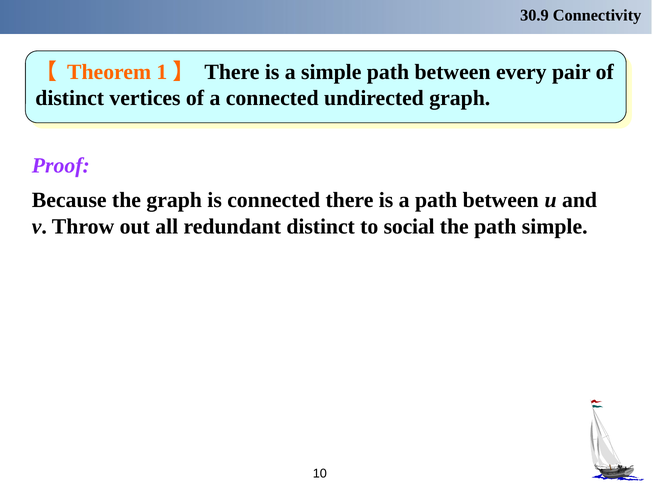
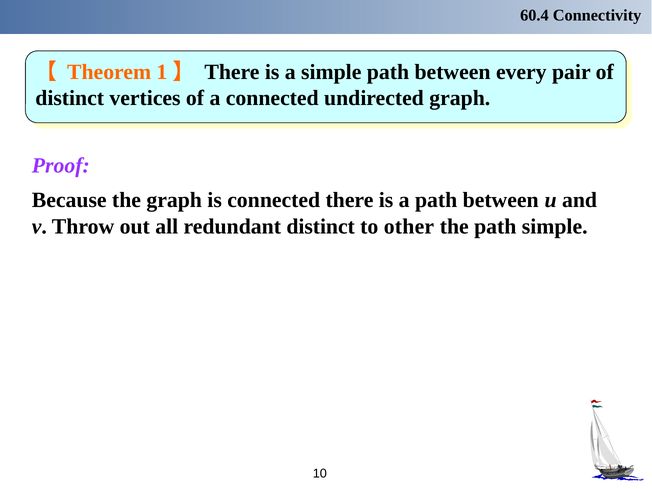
30.9: 30.9 -> 60.4
social: social -> other
